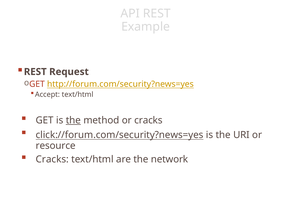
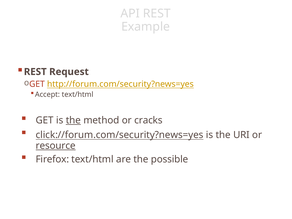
resource underline: none -> present
Cracks at (52, 159): Cracks -> Firefox
network: network -> possible
